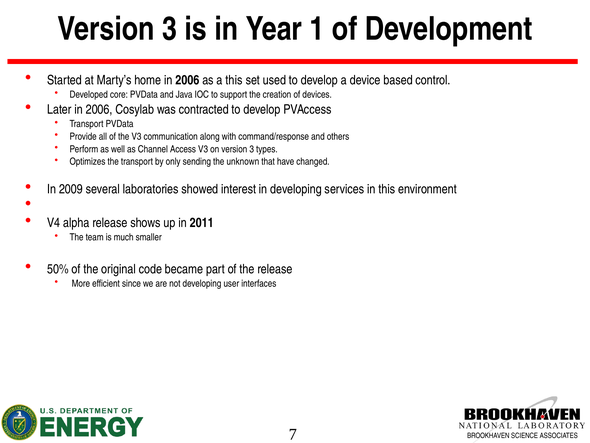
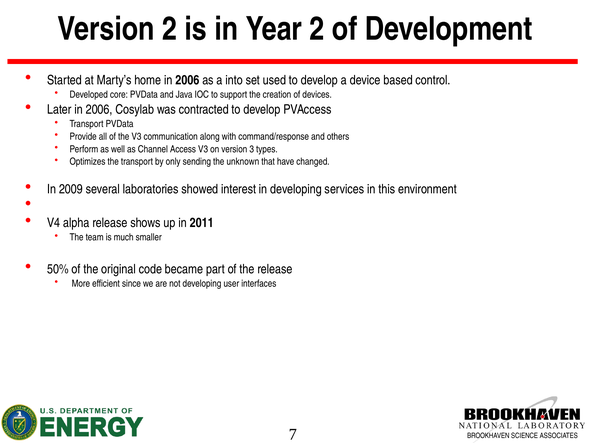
3 at (170, 29): 3 -> 2
Year 1: 1 -> 2
a this: this -> into
